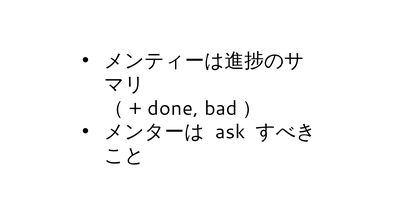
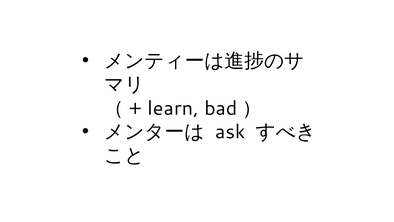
done: done -> learn
